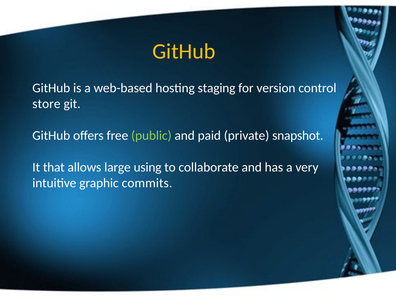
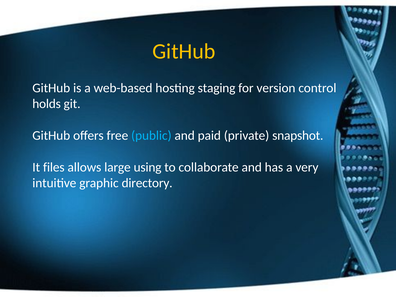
store: store -> holds
public colour: light green -> light blue
that: that -> files
commits: commits -> directory
